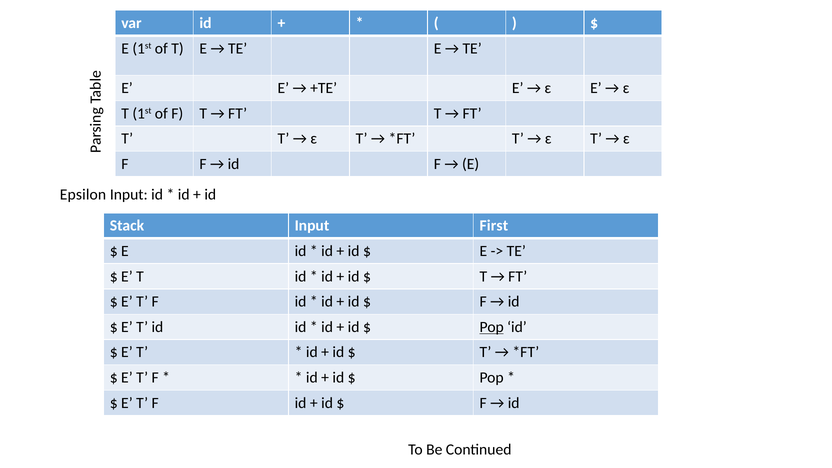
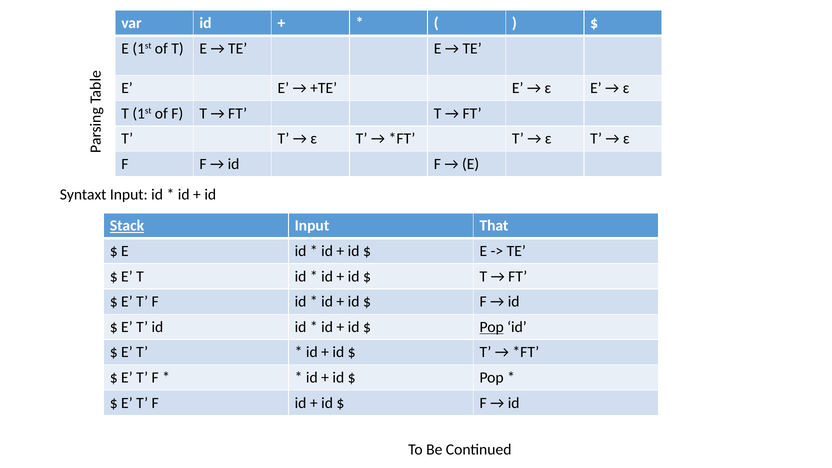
Epsilon: Epsilon -> Syntaxt
Stack underline: none -> present
First: First -> That
